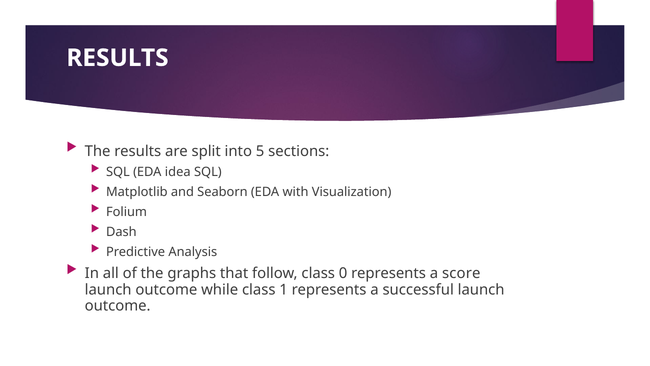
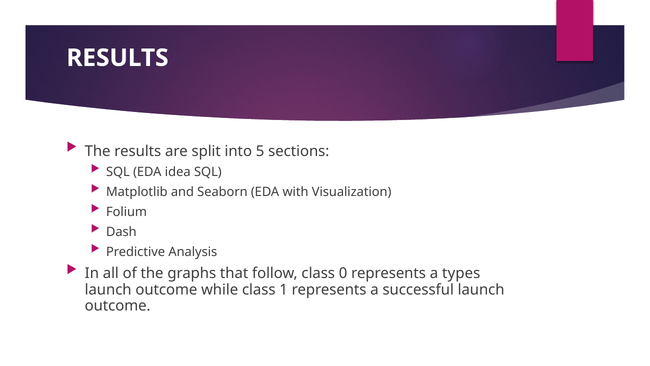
score: score -> types
